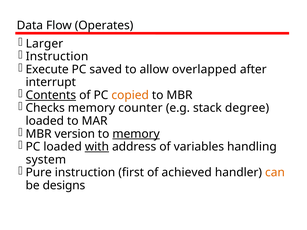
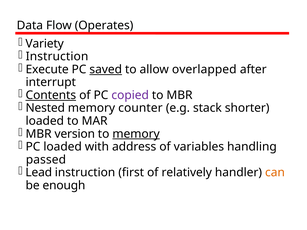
Larger: Larger -> Variety
saved underline: none -> present
copied colour: orange -> purple
Checks: Checks -> Nested
degree: degree -> shorter
with underline: present -> none
system: system -> passed
Pure: Pure -> Lead
achieved: achieved -> relatively
designs: designs -> enough
